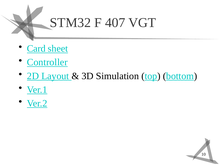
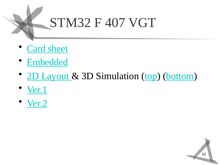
Controller: Controller -> Embedded
